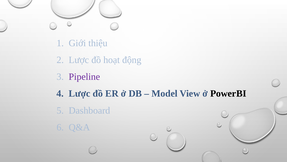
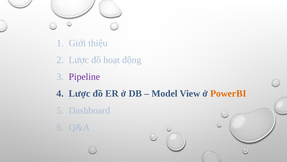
PowerBI colour: black -> orange
